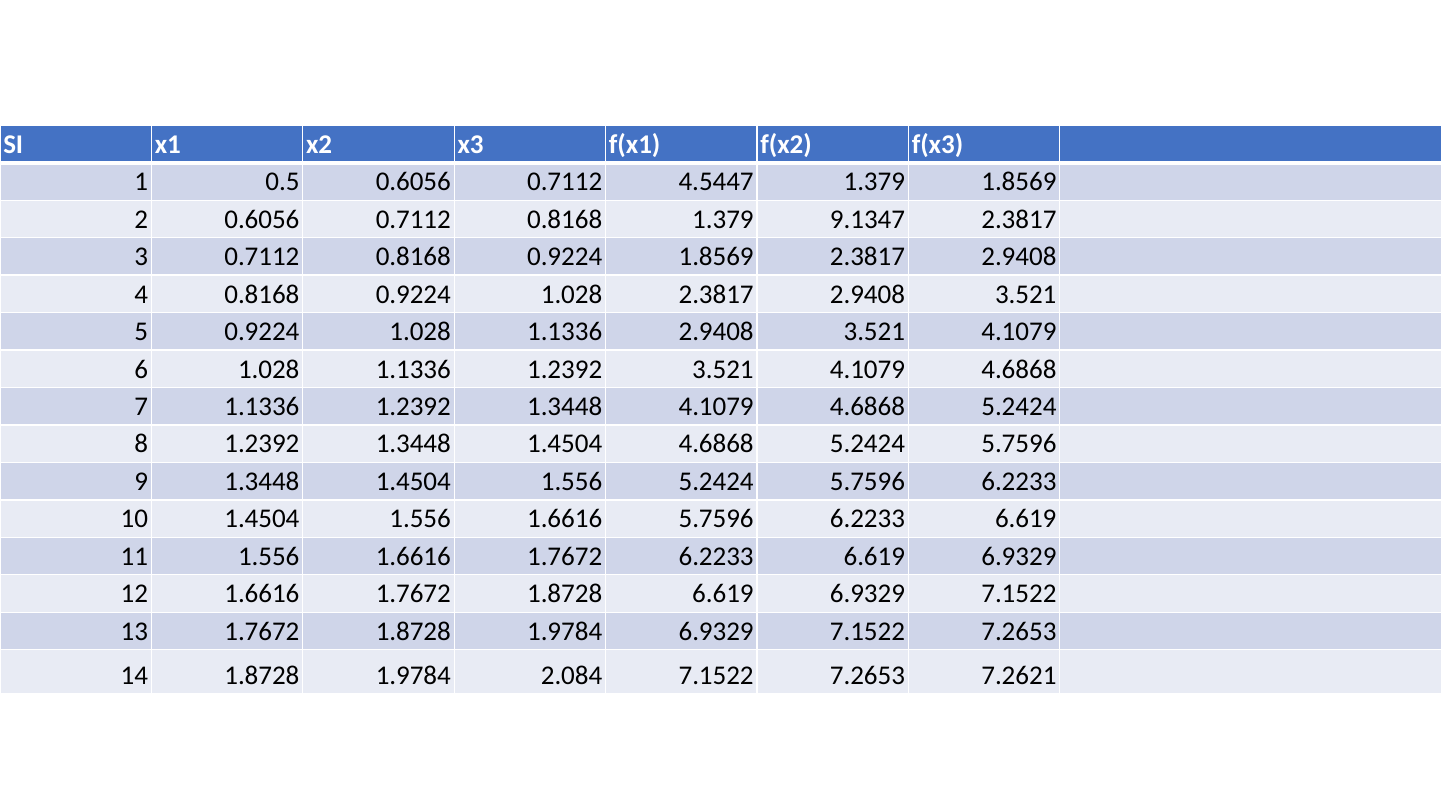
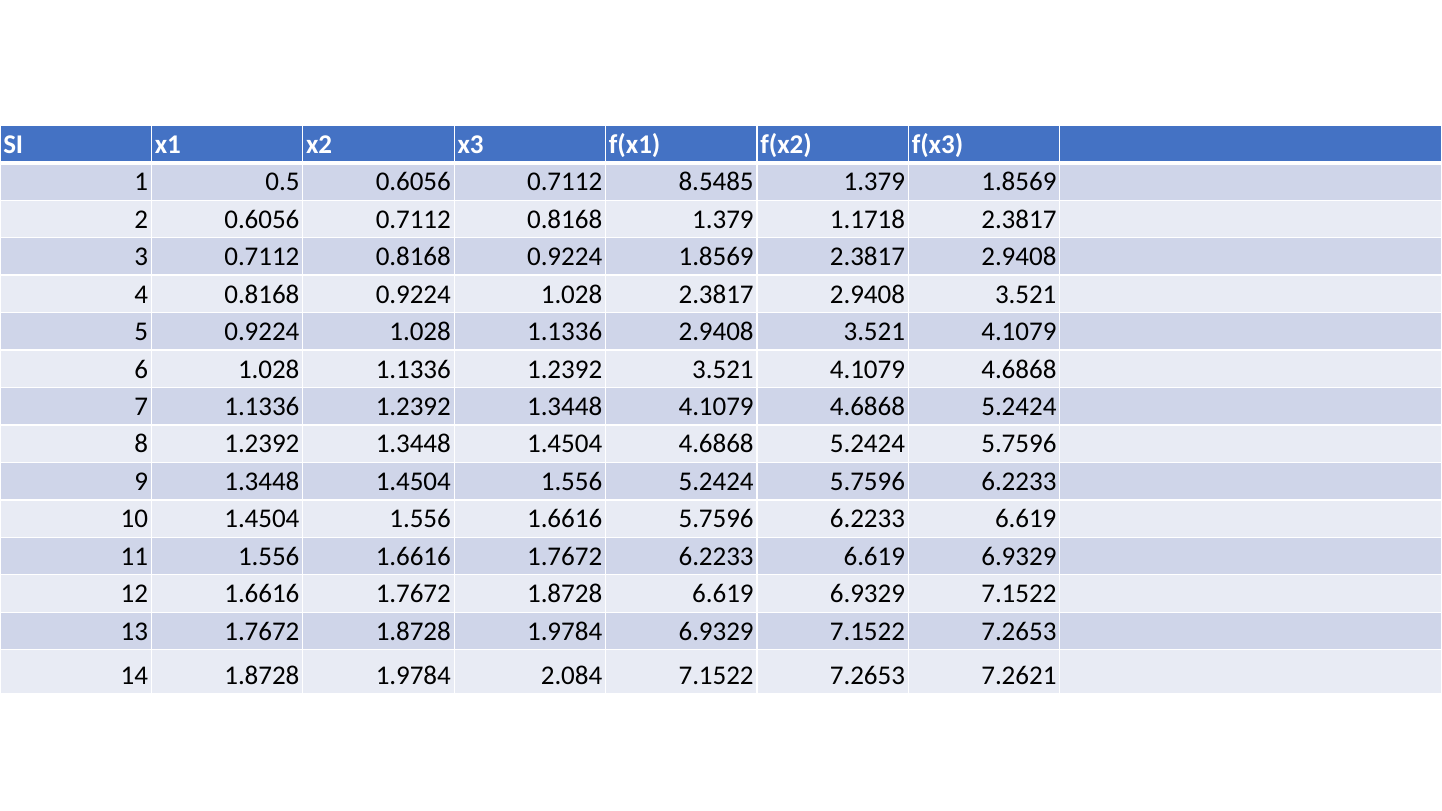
4.5447: 4.5447 -> 8.5485
9.1347: 9.1347 -> 1.1718
